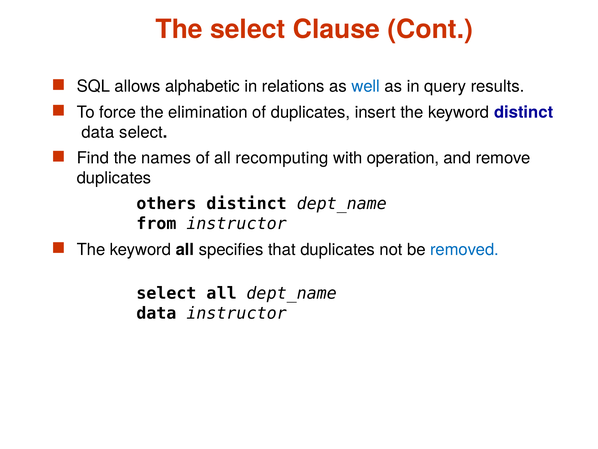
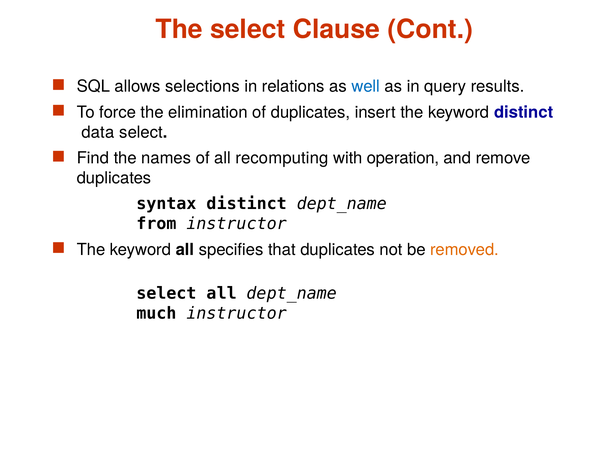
alphabetic: alphabetic -> selections
others: others -> syntax
removed colour: blue -> orange
data at (157, 313): data -> much
